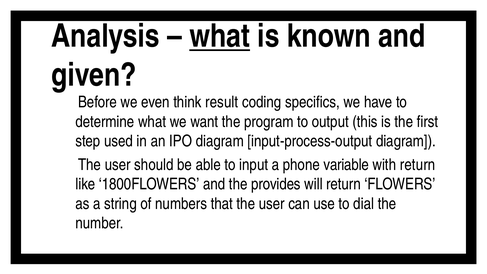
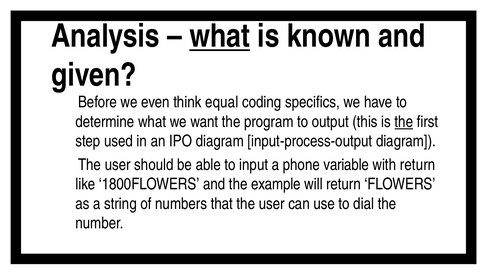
result: result -> equal
the at (404, 122) underline: none -> present
provides: provides -> example
